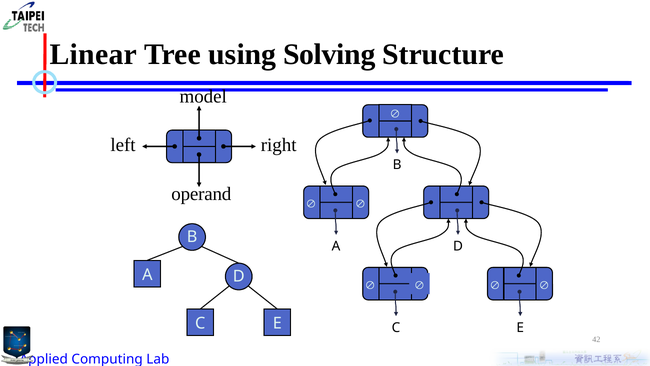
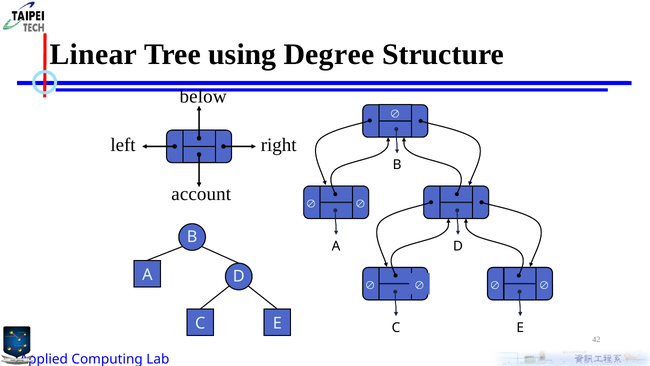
Solving: Solving -> Degree
model: model -> below
operand: operand -> account
